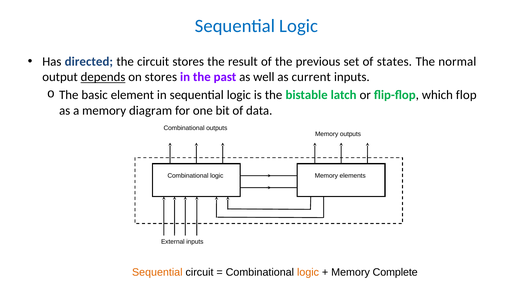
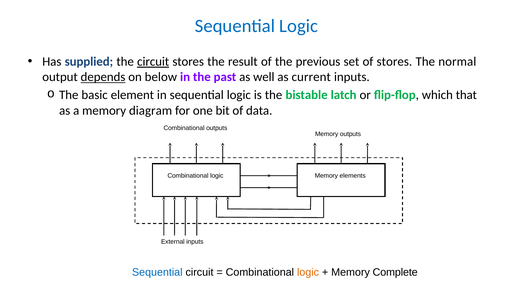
directed: directed -> supplied
circuit at (153, 62) underline: none -> present
of states: states -> stores
on stores: stores -> below
flop: flop -> that
Sequential at (157, 272) colour: orange -> blue
